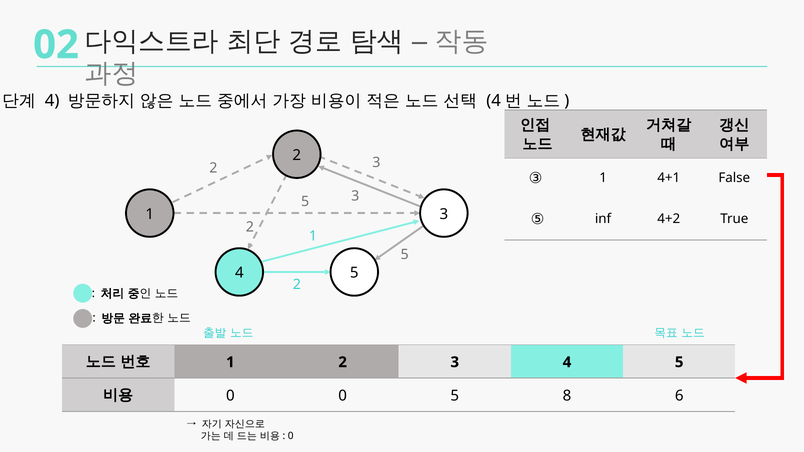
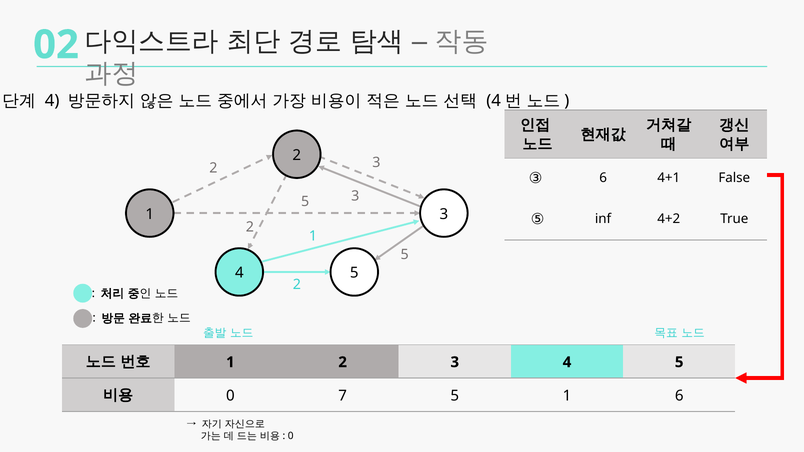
③ 1: 1 -> 6
0 0: 0 -> 7
5 8: 8 -> 1
